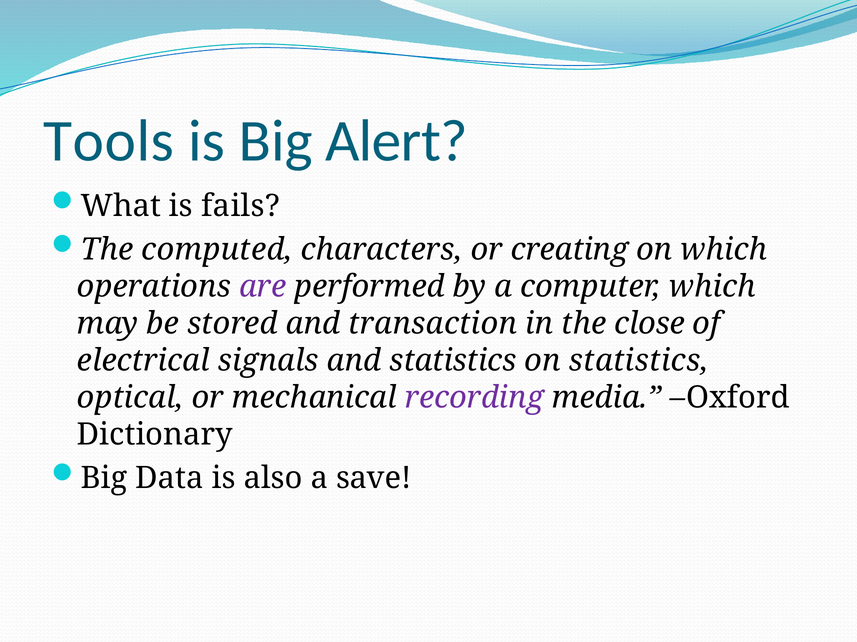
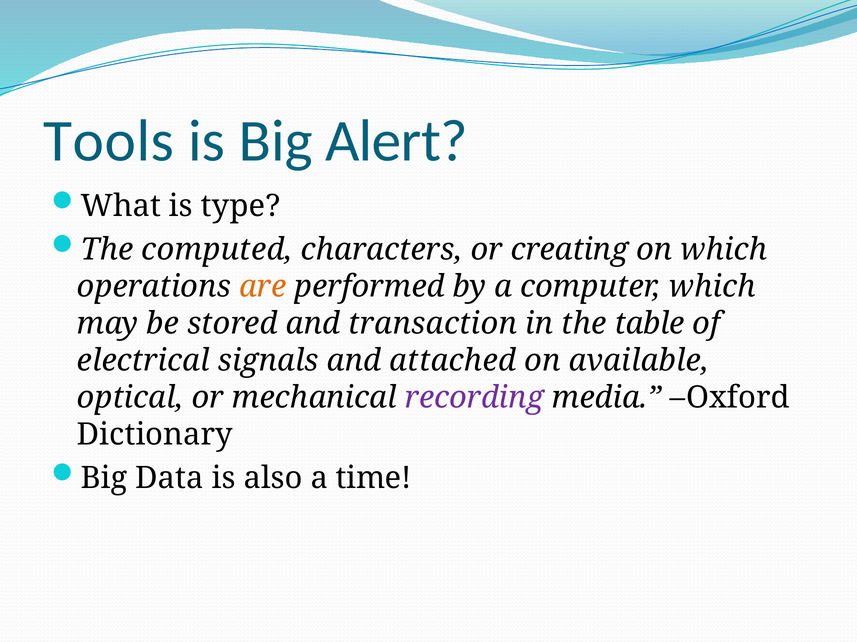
fails: fails -> type
are colour: purple -> orange
close: close -> table
and statistics: statistics -> attached
on statistics: statistics -> available
save: save -> time
